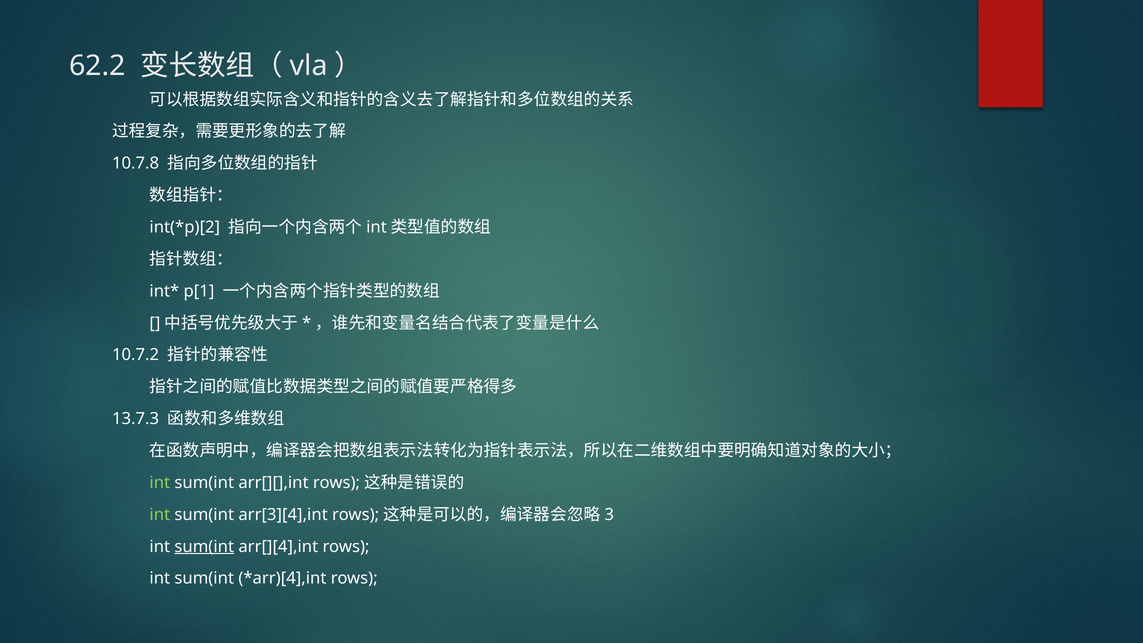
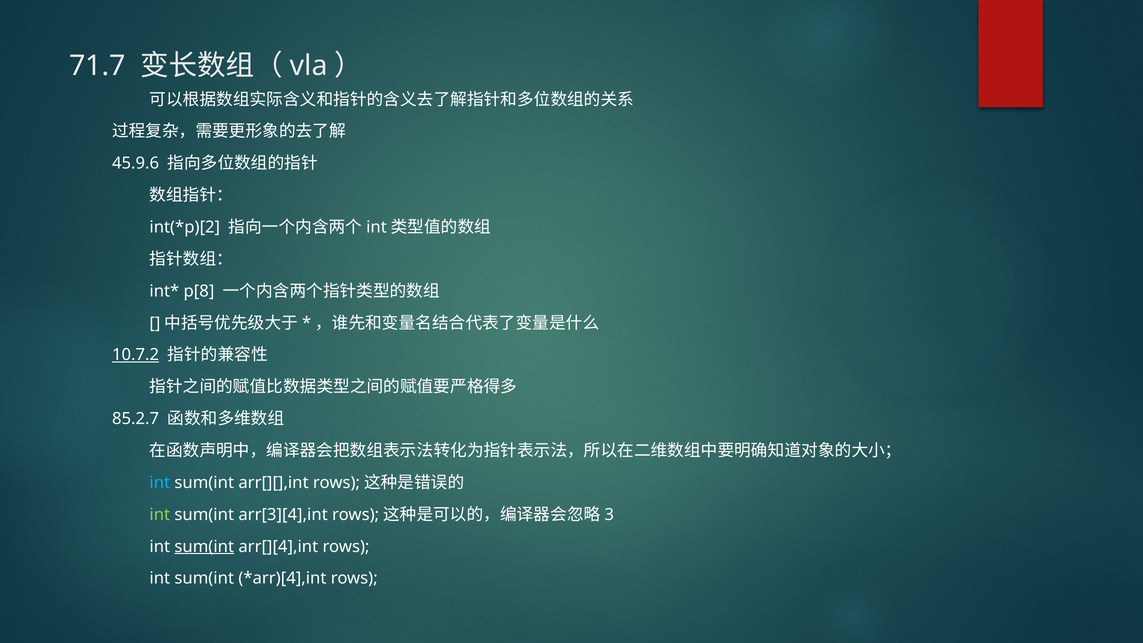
62.2: 62.2 -> 71.7
10.7.8: 10.7.8 -> 45.9.6
p[1: p[1 -> p[8
10.7.2 underline: none -> present
13.7.3: 13.7.3 -> 85.2.7
int at (160, 483) colour: light green -> light blue
